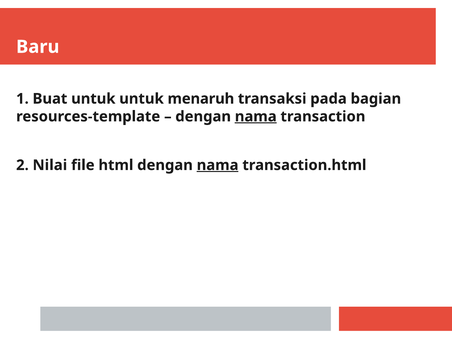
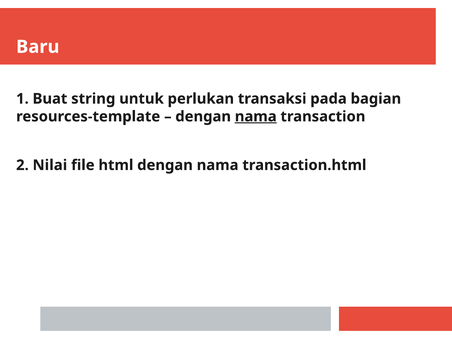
Buat untuk: untuk -> string
menaruh: menaruh -> perlukan
nama at (218, 165) underline: present -> none
